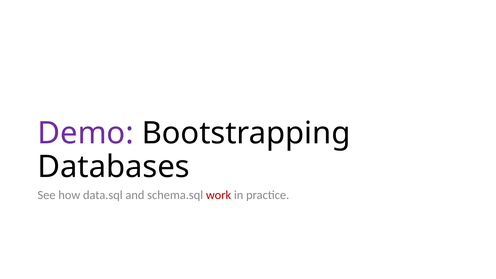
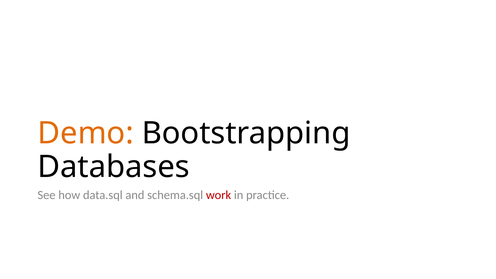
Demo colour: purple -> orange
